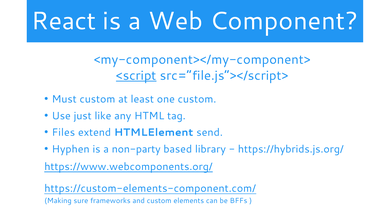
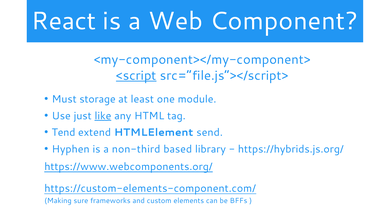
Must custom: custom -> storage
one custom: custom -> module
like underline: none -> present
Files: Files -> Tend
non-party: non-party -> non-third
